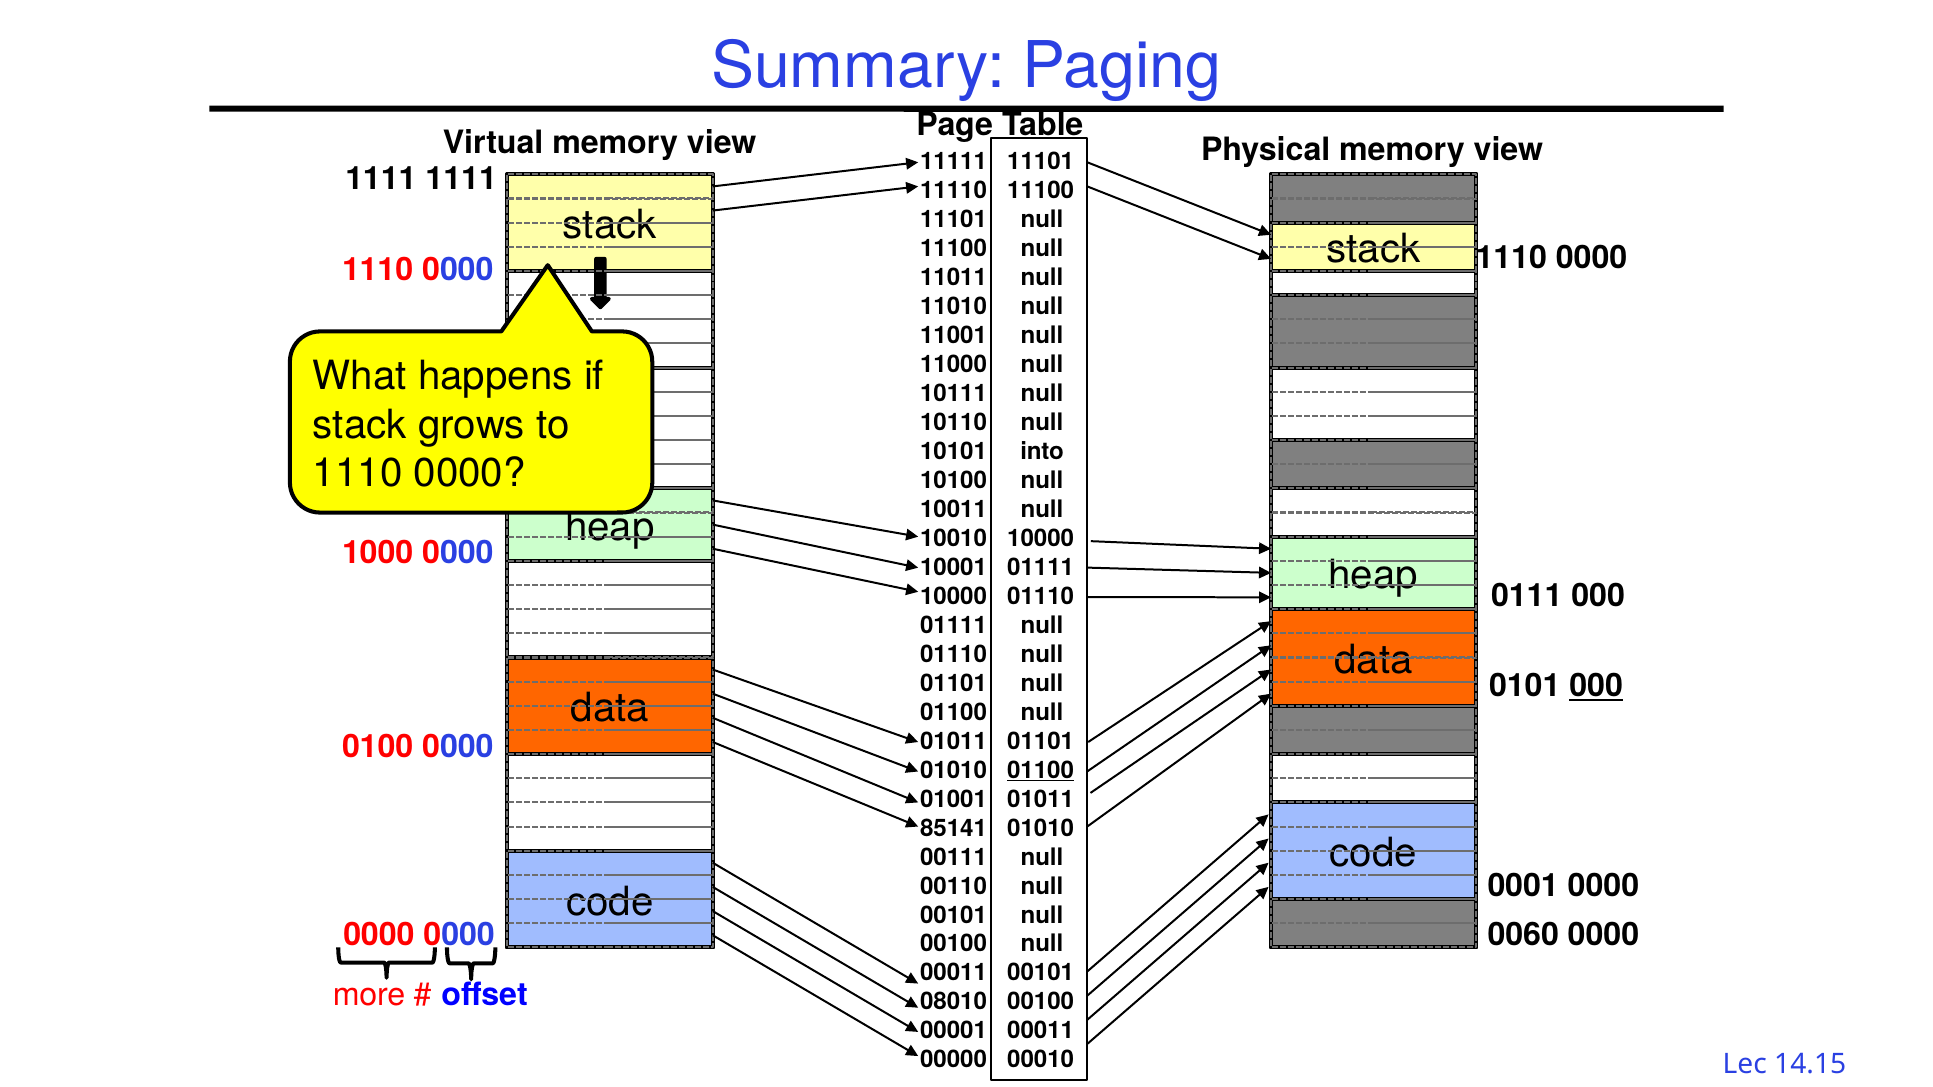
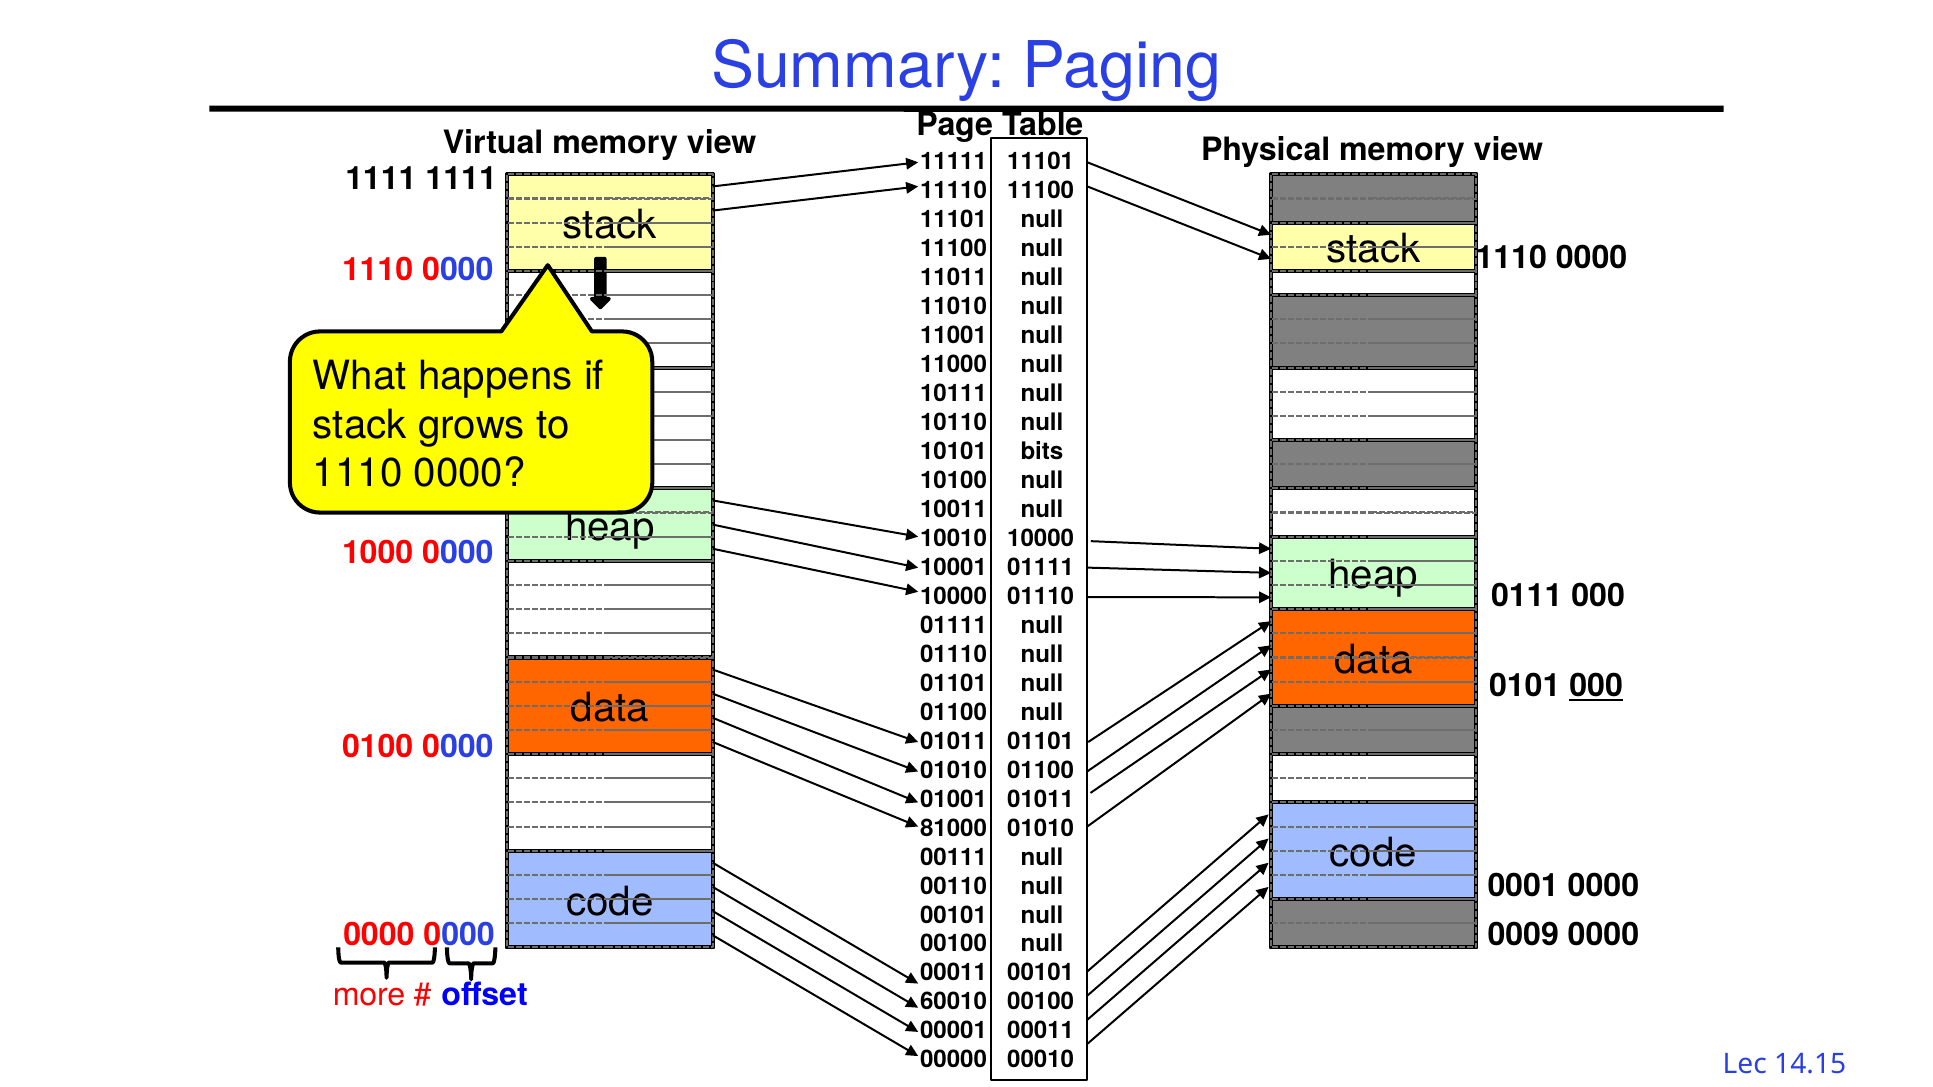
into: into -> bits
01100 at (1041, 770) underline: present -> none
85141: 85141 -> 81000
0060: 0060 -> 0009
08010: 08010 -> 60010
